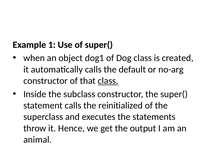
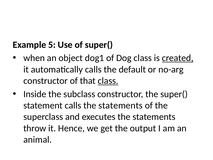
1: 1 -> 5
created underline: none -> present
calls the reinitialized: reinitialized -> statements
